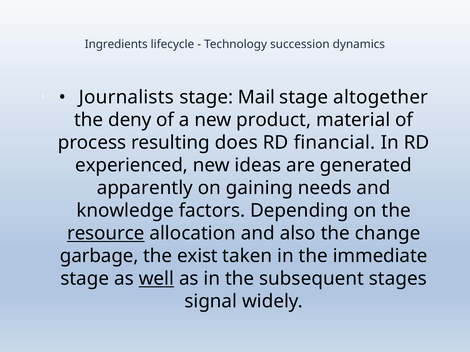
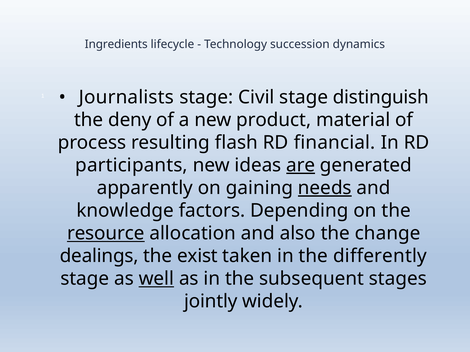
Mail: Mail -> Civil
altogether: altogether -> distinguish
does: does -> flash
experienced: experienced -> participants
are underline: none -> present
needs underline: none -> present
garbage: garbage -> dealings
immediate: immediate -> differently
signal: signal -> jointly
